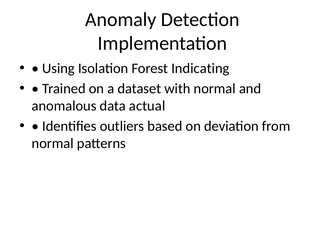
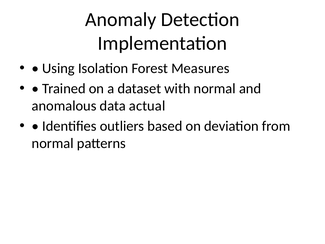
Indicating: Indicating -> Measures
